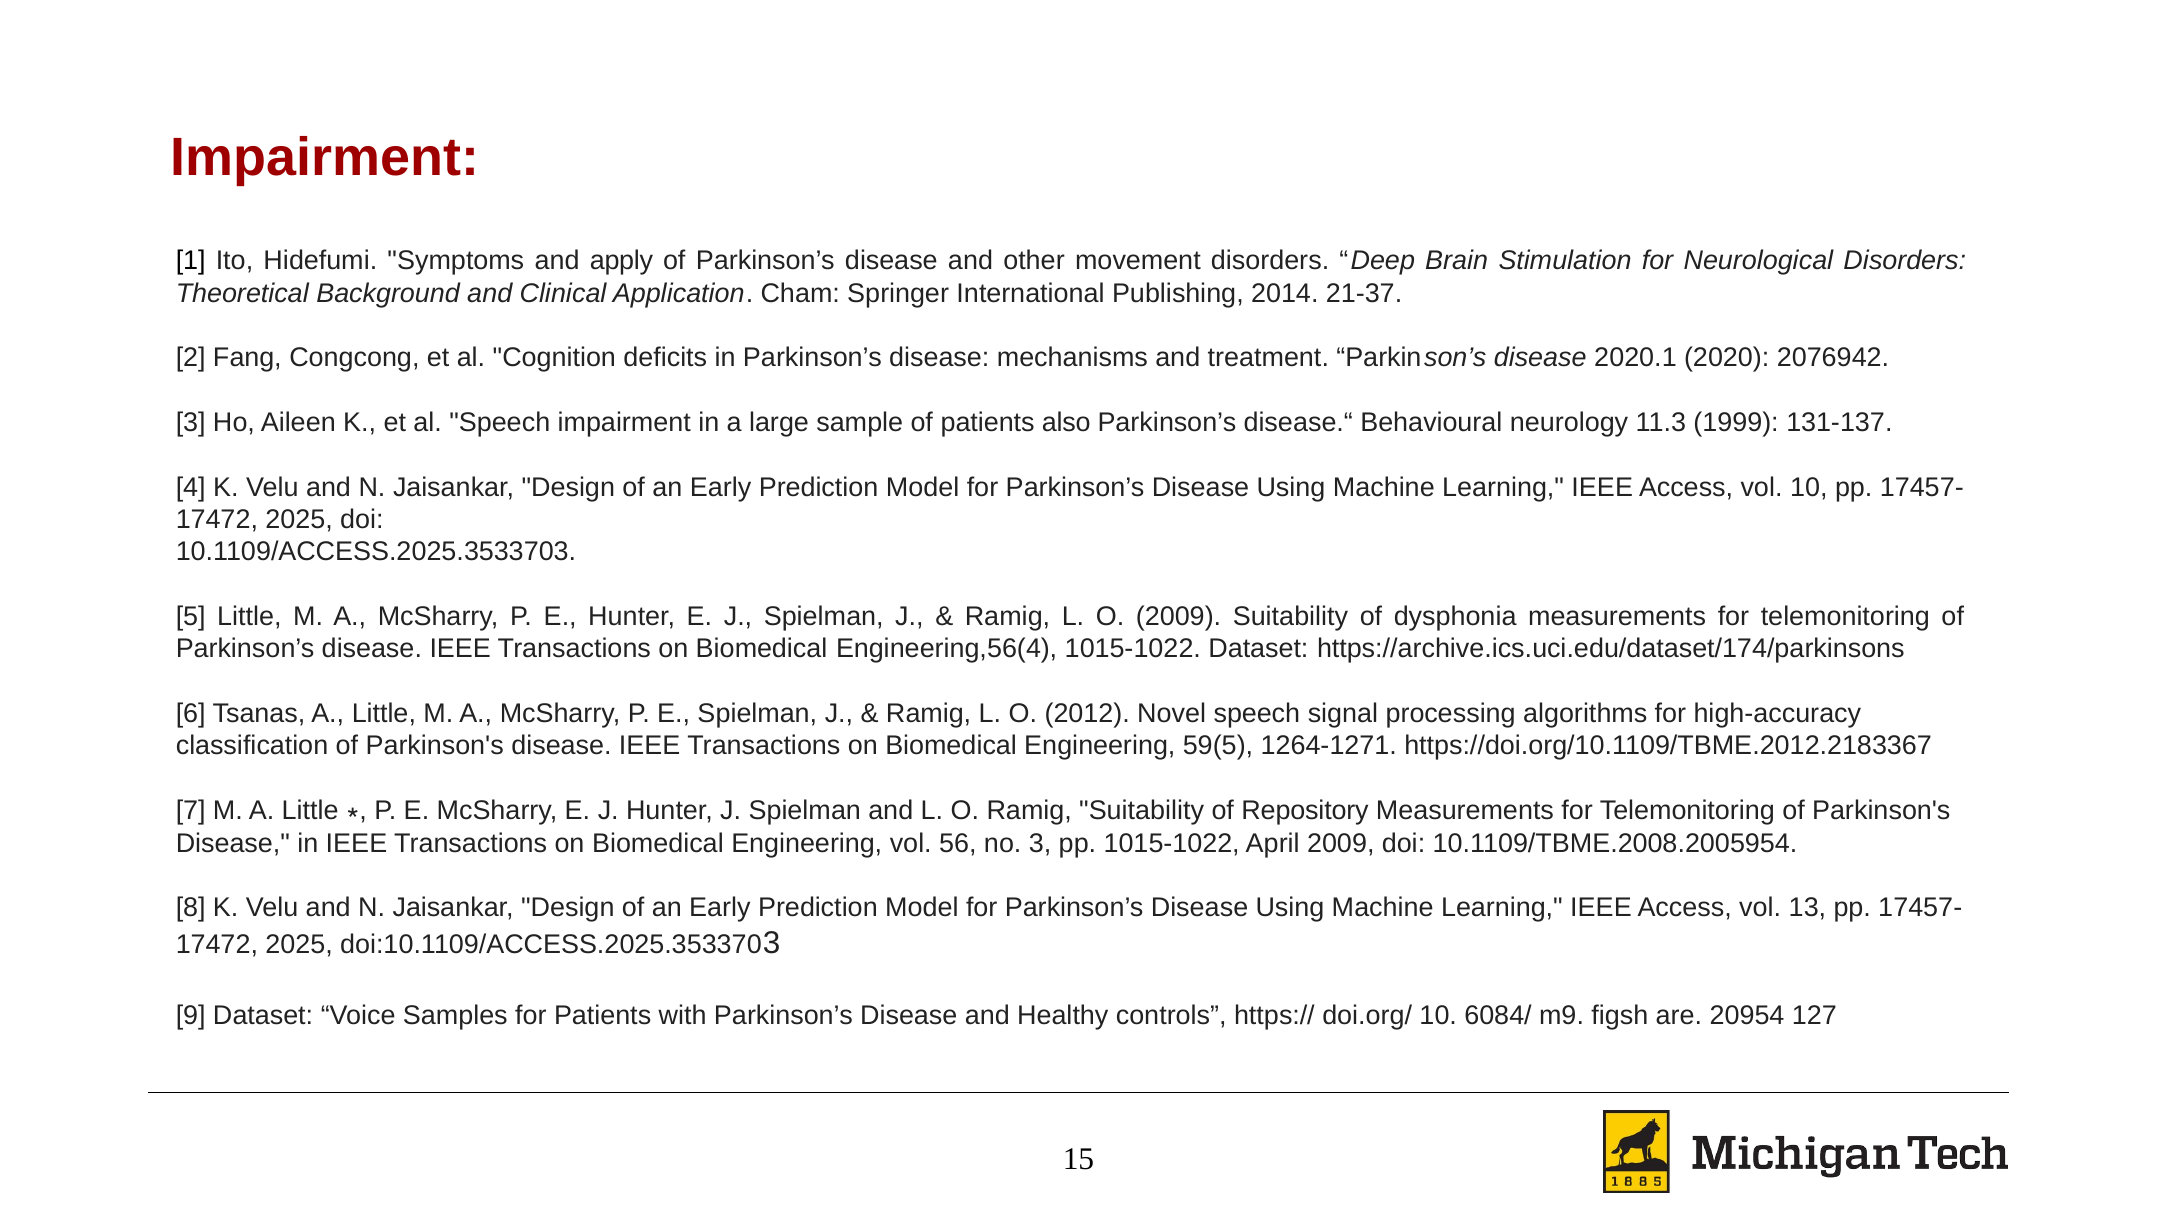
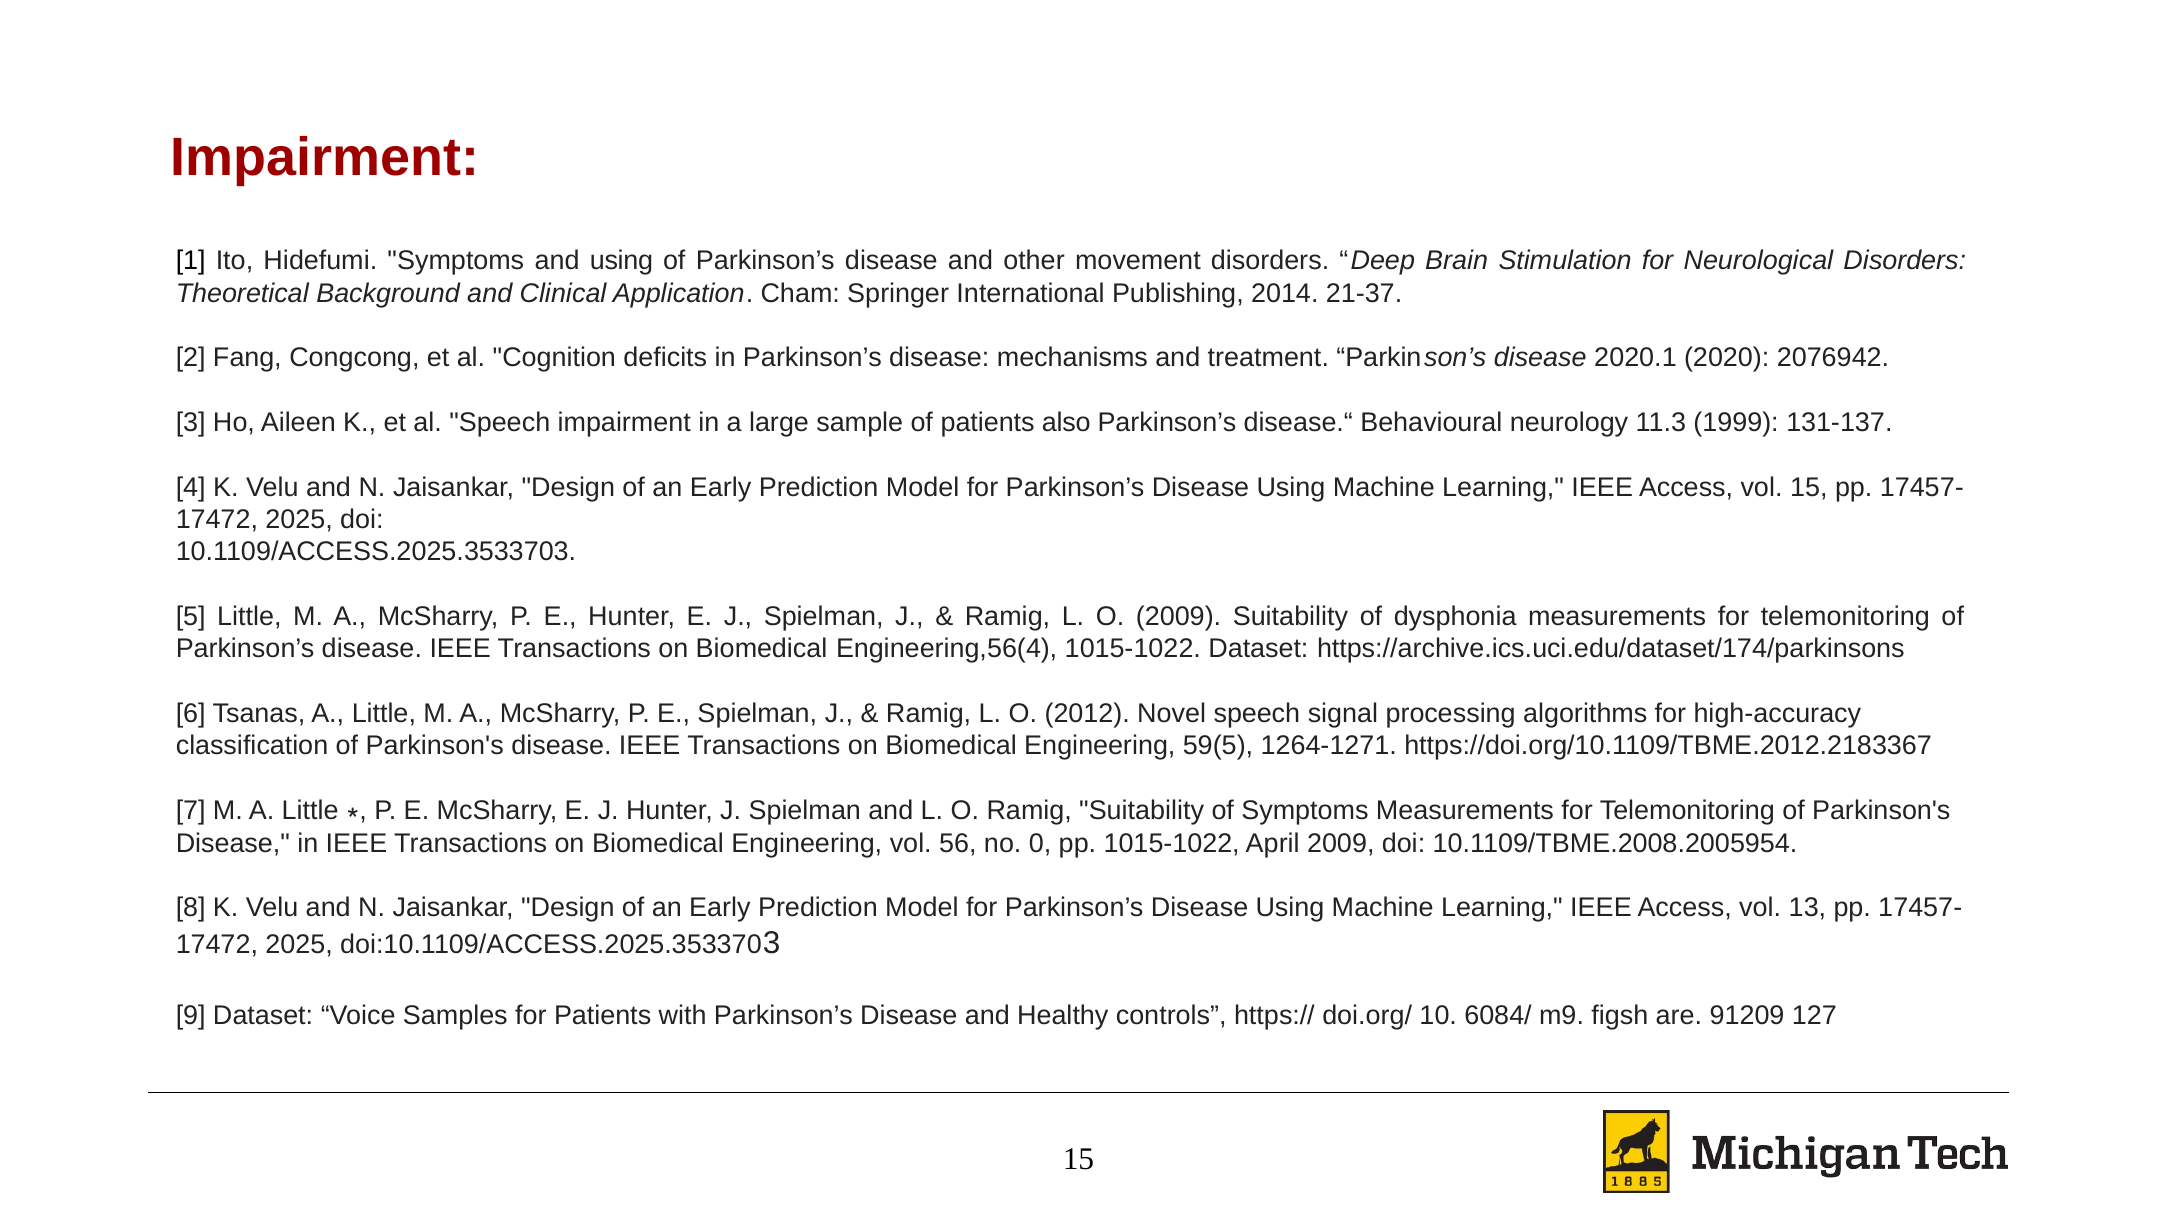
and apply: apply -> using
vol 10: 10 -> 15
of Repository: Repository -> Symptoms
no 3: 3 -> 0
20954: 20954 -> 91209
